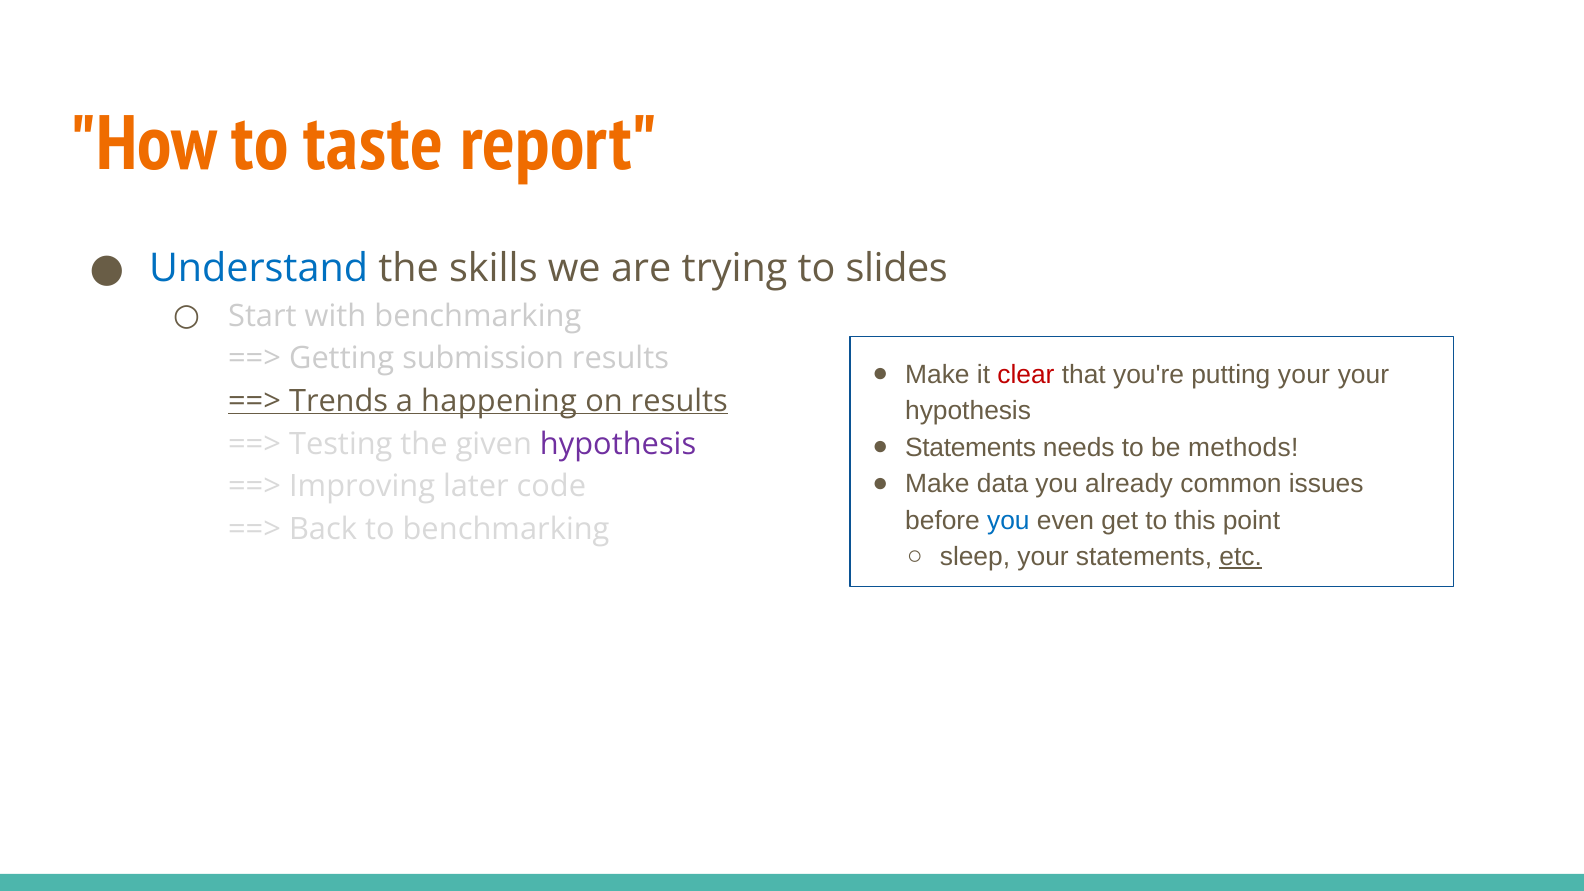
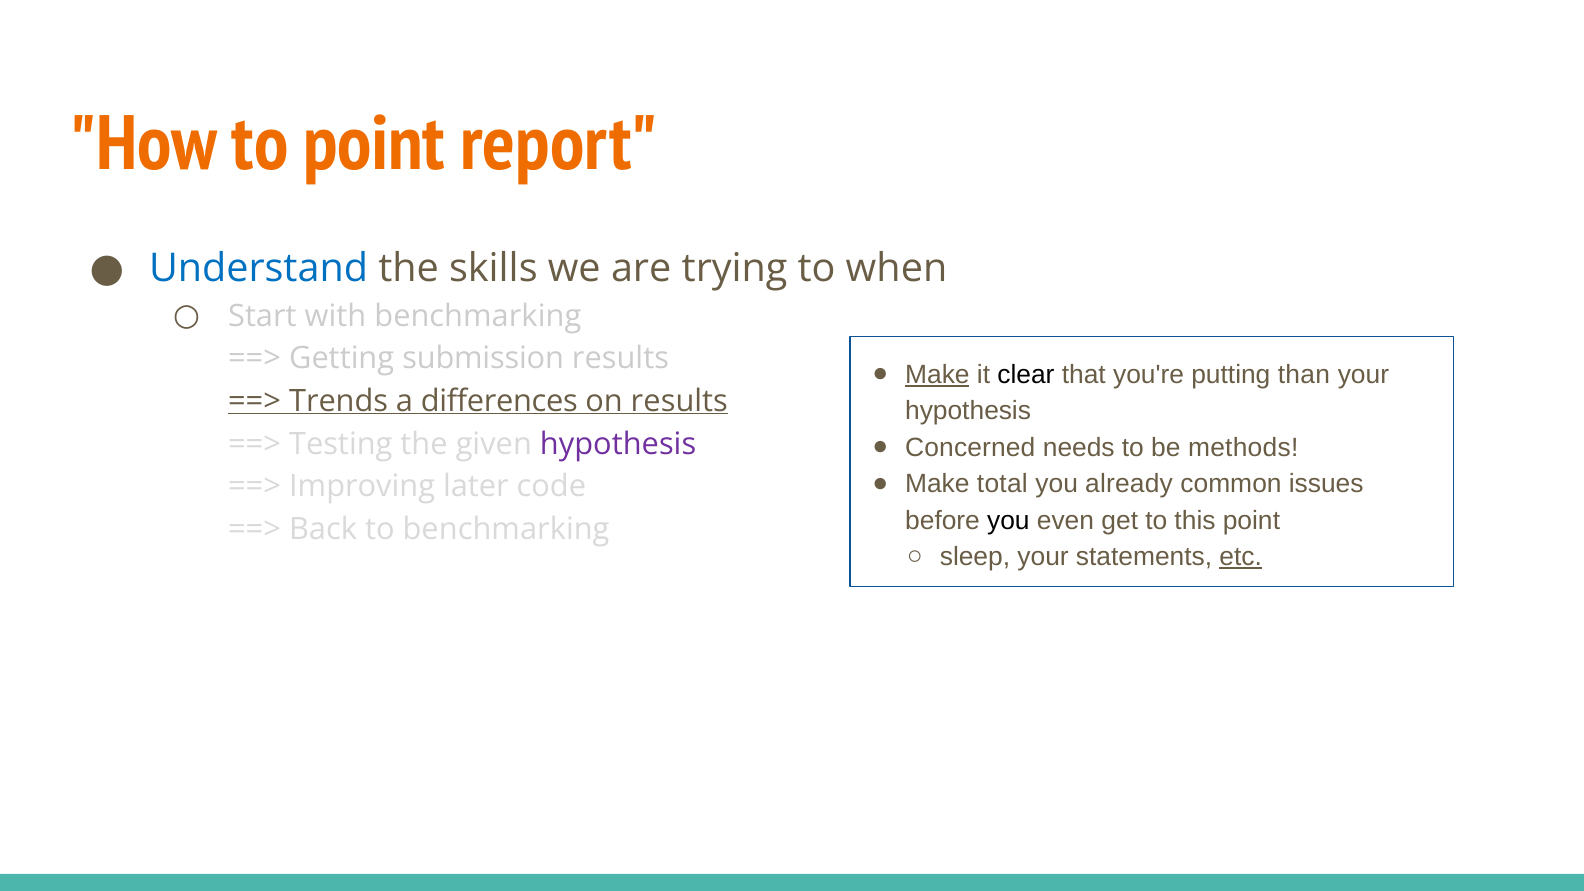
to taste: taste -> point
slides: slides -> when
Make at (937, 375) underline: none -> present
clear colour: red -> black
putting your: your -> than
happening: happening -> differences
Statements at (970, 448): Statements -> Concerned
data: data -> total
you at (1008, 520) colour: blue -> black
